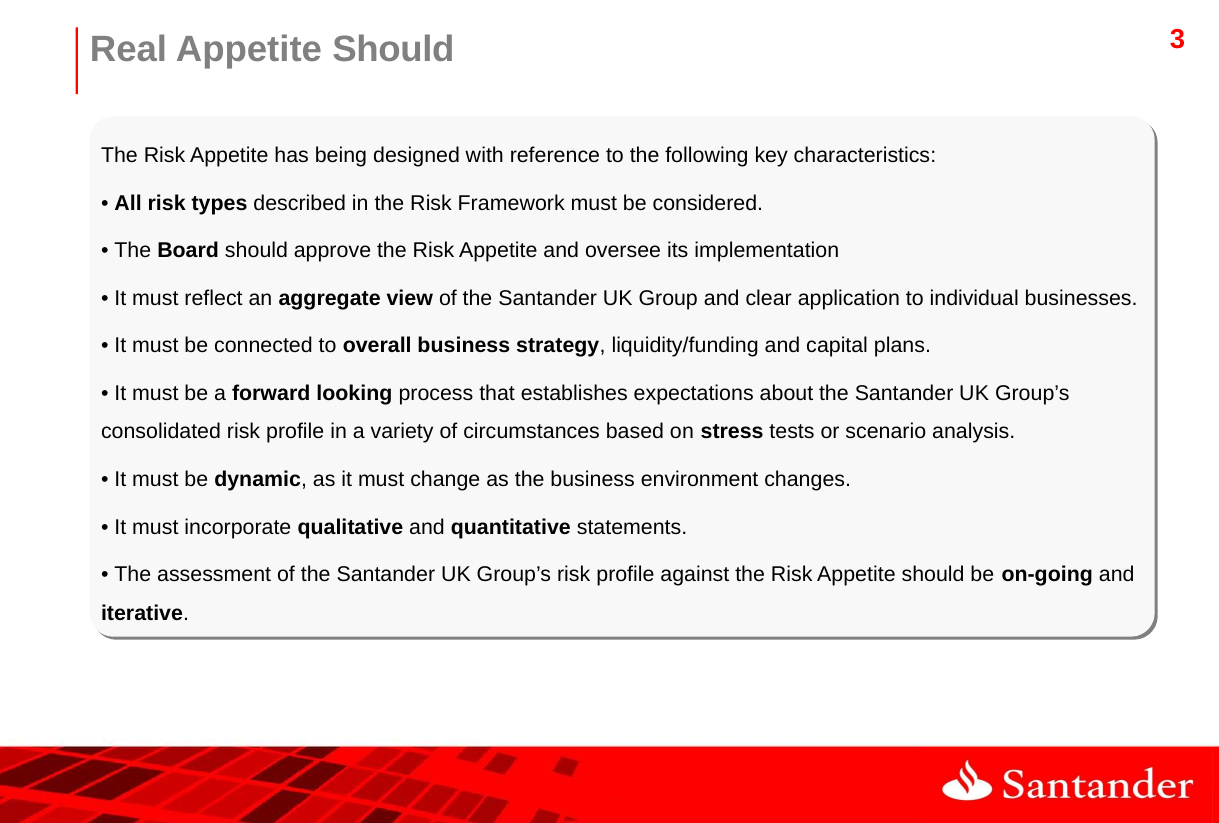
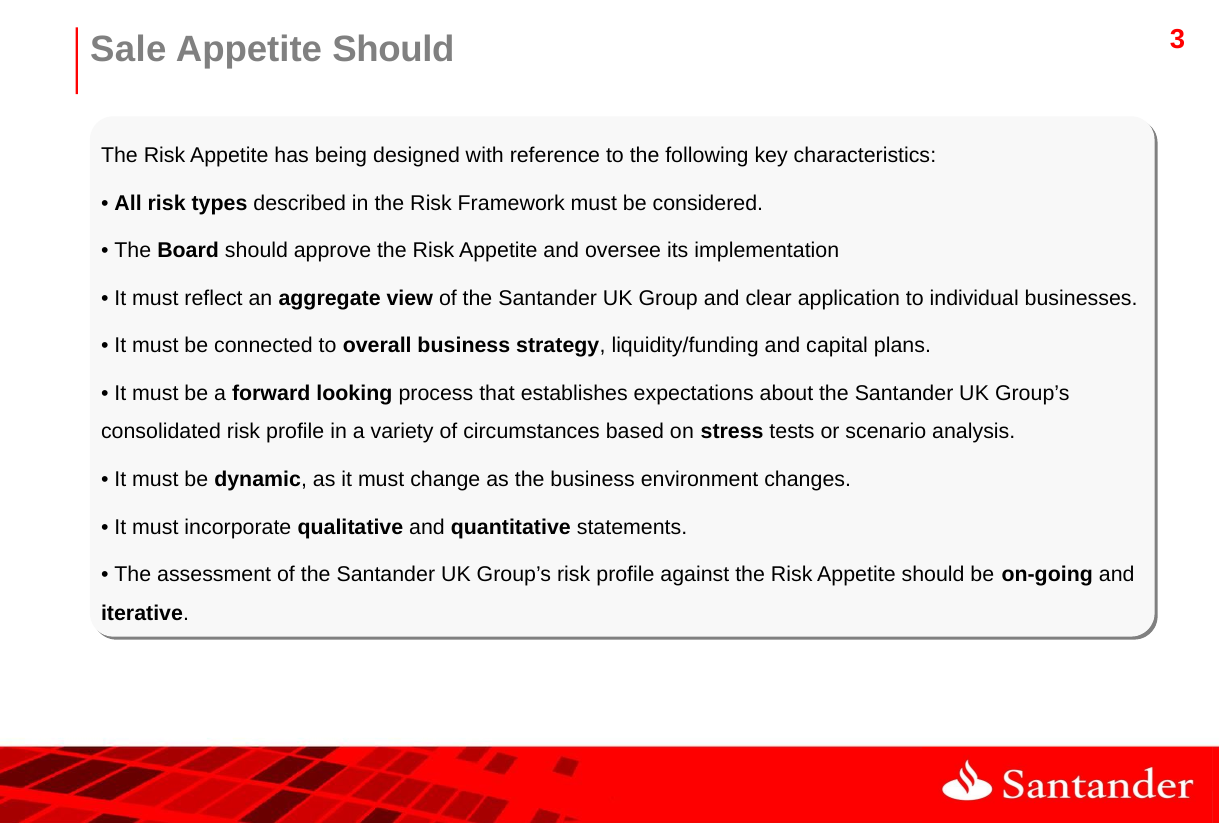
Real: Real -> Sale
